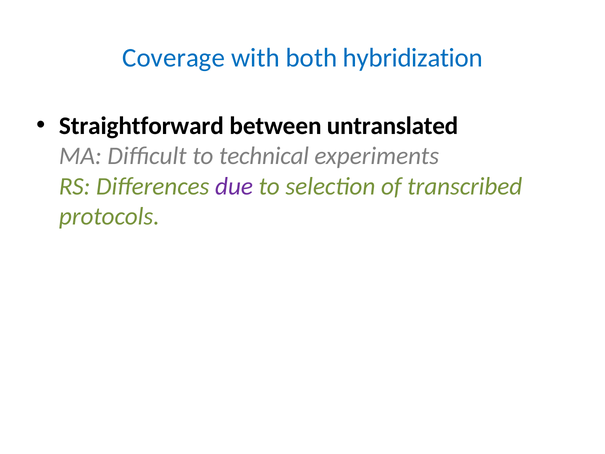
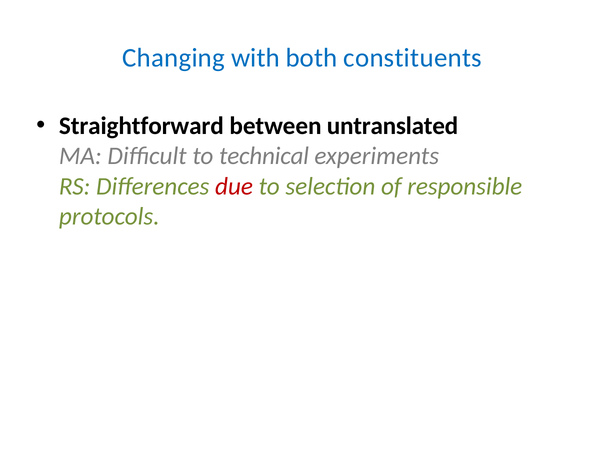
Coverage: Coverage -> Changing
hybridization: hybridization -> constituents
due colour: purple -> red
transcribed: transcribed -> responsible
